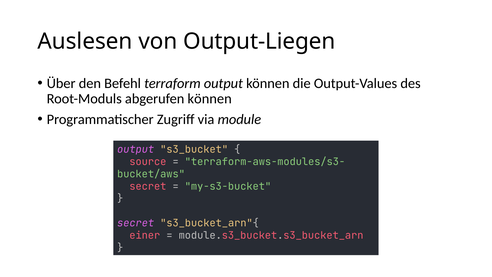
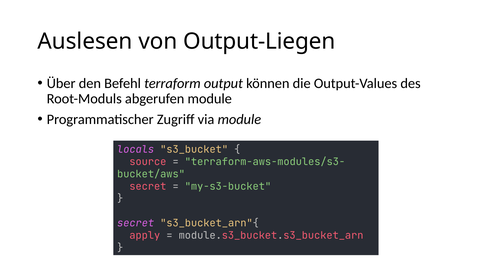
abgerufen können: können -> module
output at (136, 149): output -> locals
einer: einer -> apply
